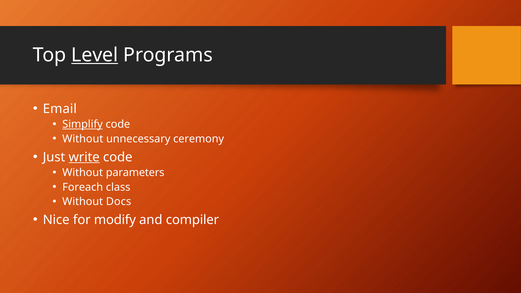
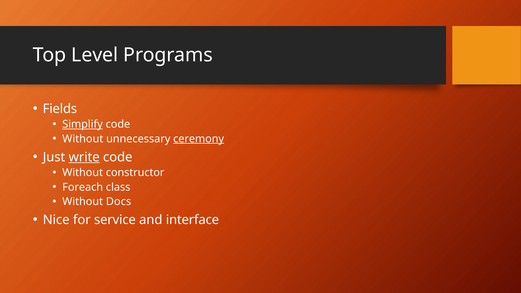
Level underline: present -> none
Email: Email -> Fields
ceremony underline: none -> present
parameters: parameters -> constructor
modify: modify -> service
compiler: compiler -> interface
